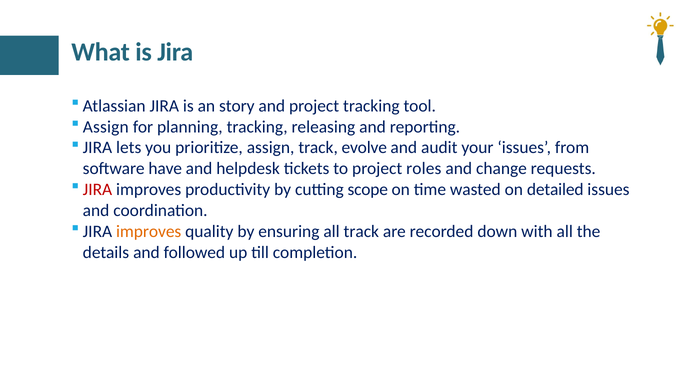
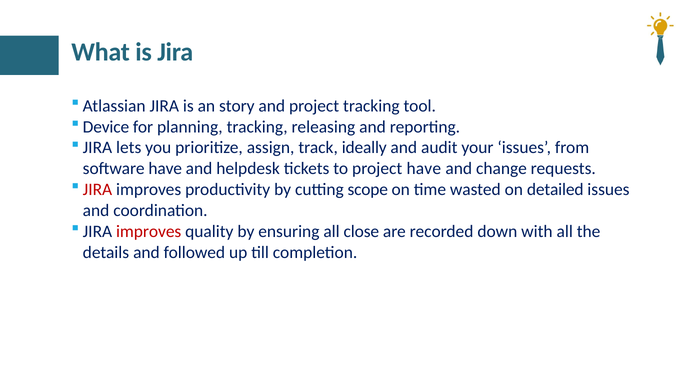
Assign at (106, 127): Assign -> Device
evolve: evolve -> ideally
project roles: roles -> have
improves at (149, 231) colour: orange -> red
all track: track -> close
